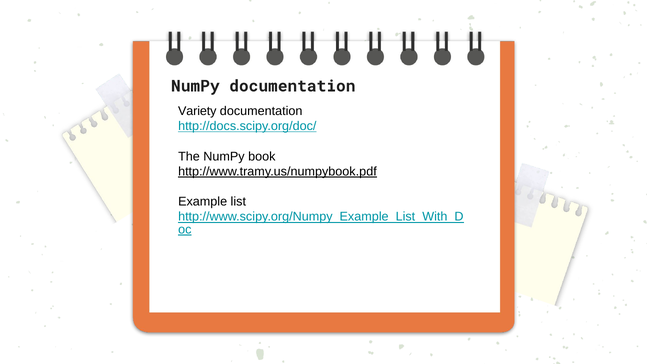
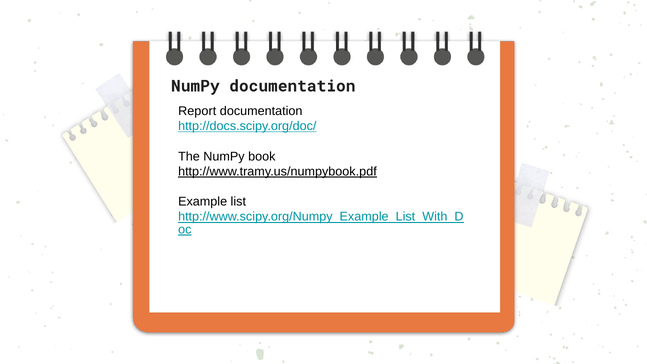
Variety: Variety -> Report
